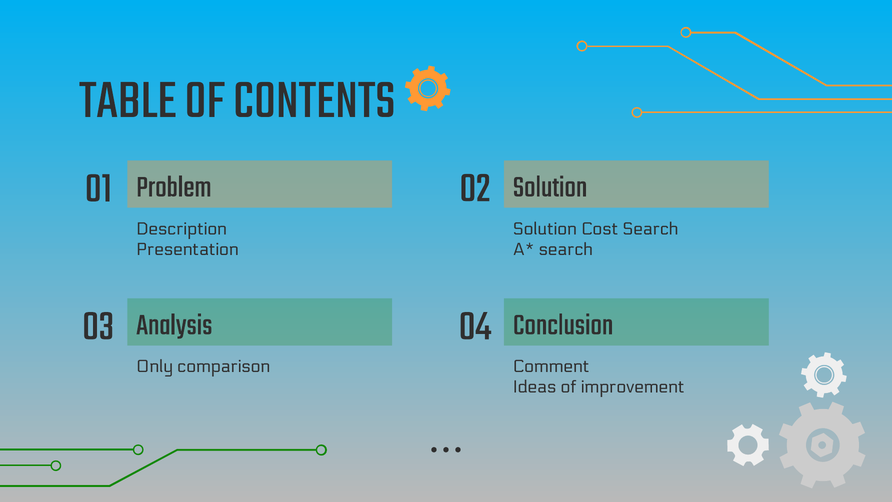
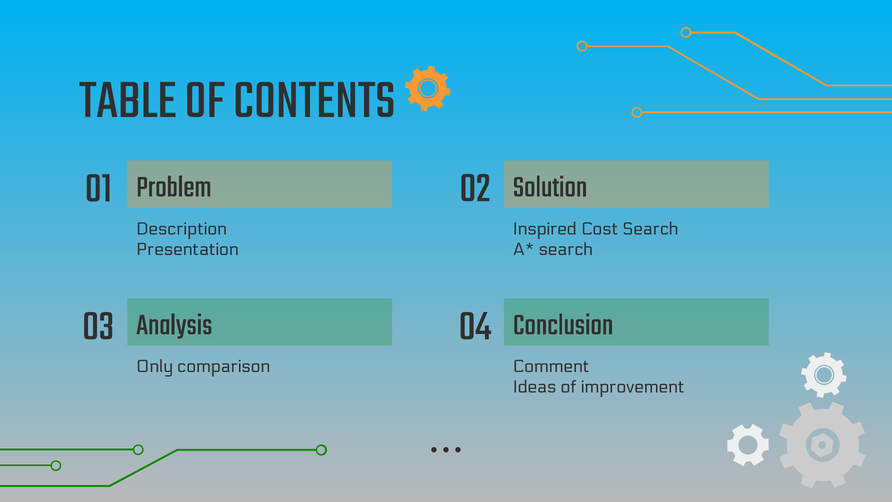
Solution at (545, 229): Solution -> Inspired
